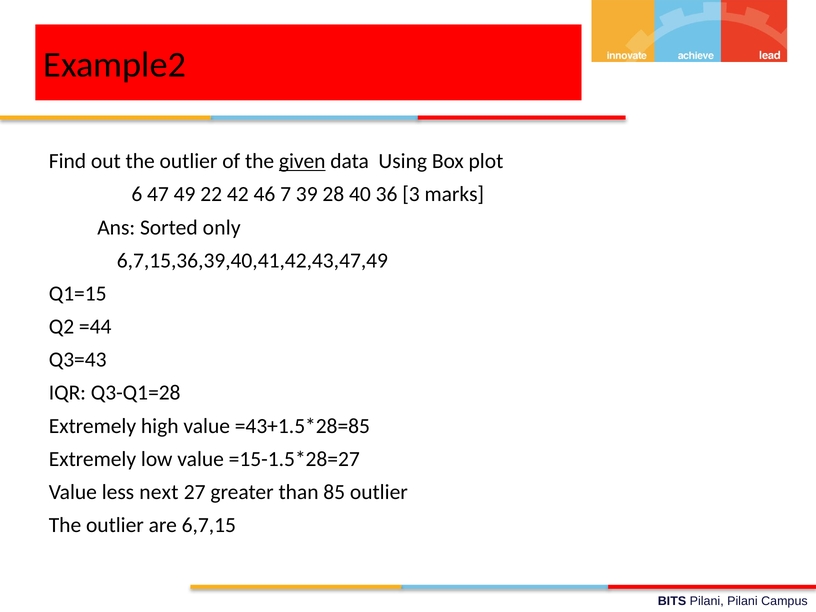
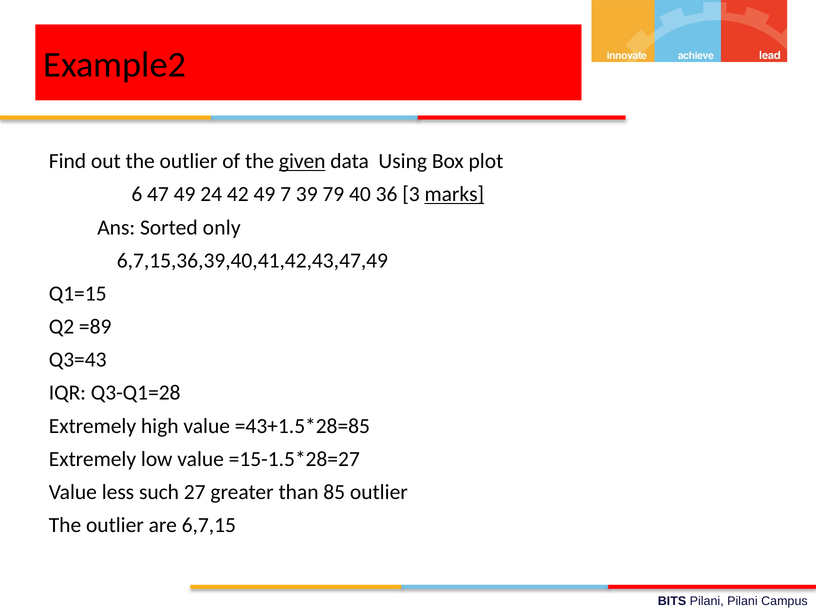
22: 22 -> 24
42 46: 46 -> 49
28: 28 -> 79
marks underline: none -> present
=44: =44 -> =89
next: next -> such
